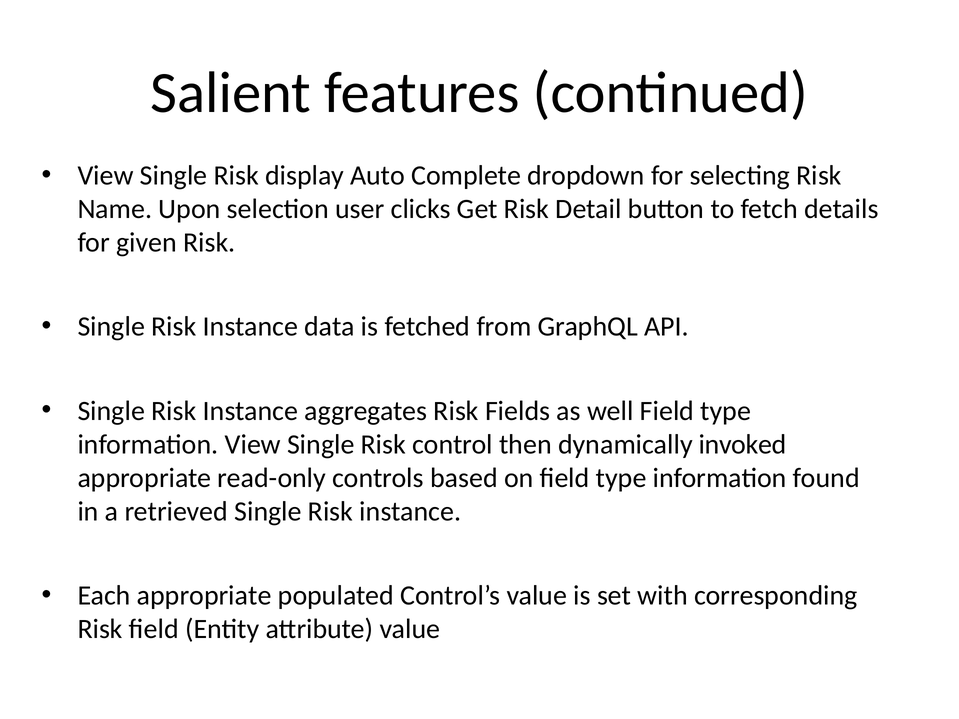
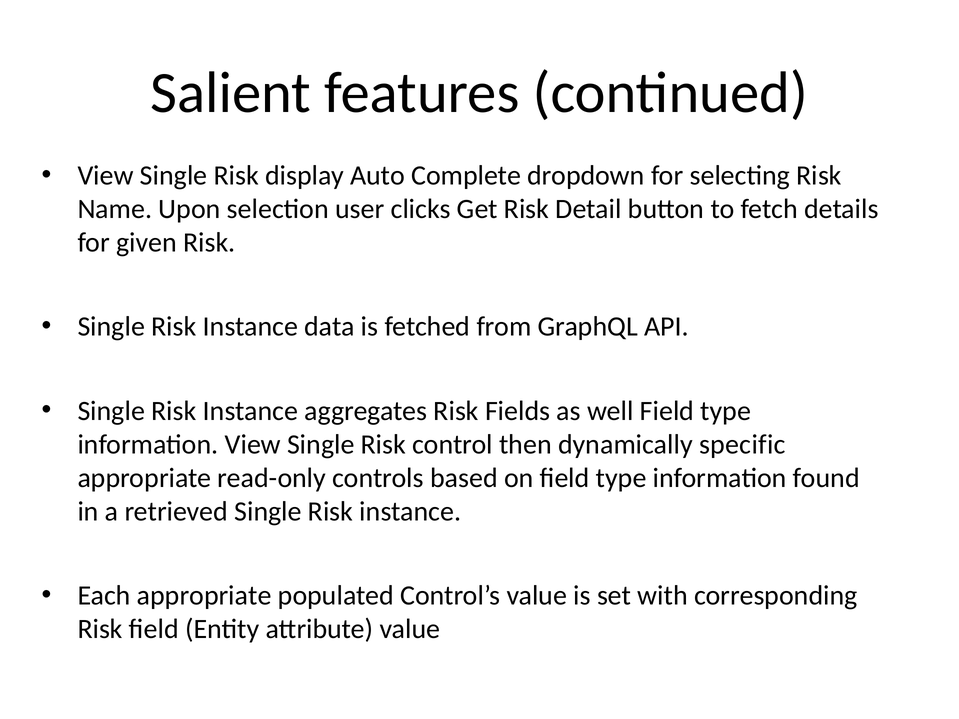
invoked: invoked -> specific
